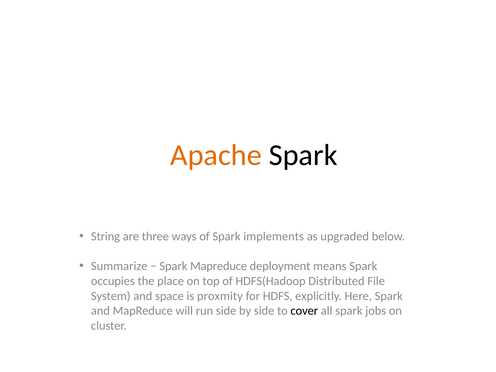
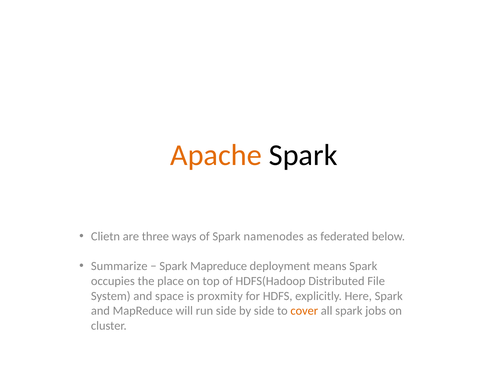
String: String -> Clietn
implements: implements -> namenodes
upgraded: upgraded -> federated
cover colour: black -> orange
